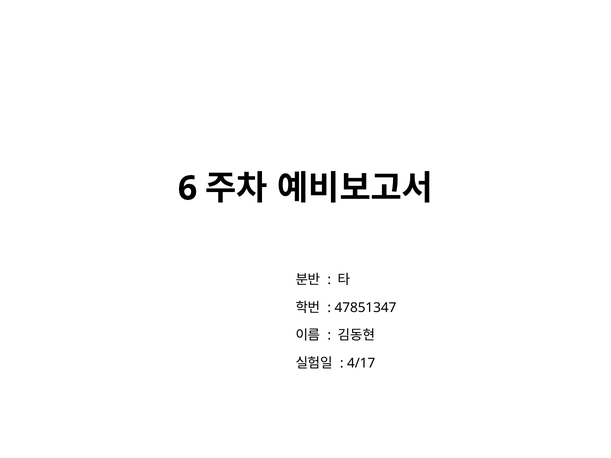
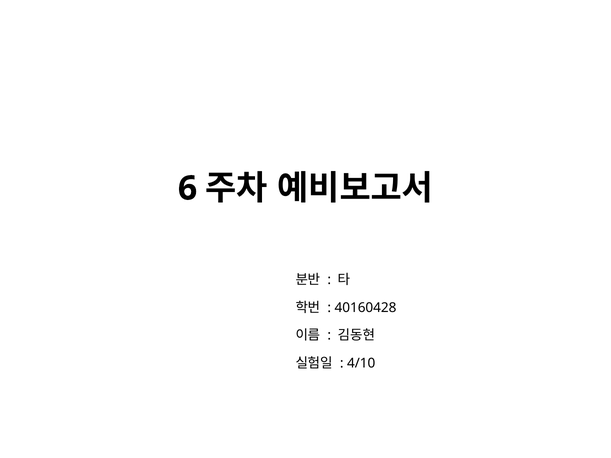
47851347: 47851347 -> 40160428
4/17: 4/17 -> 4/10
